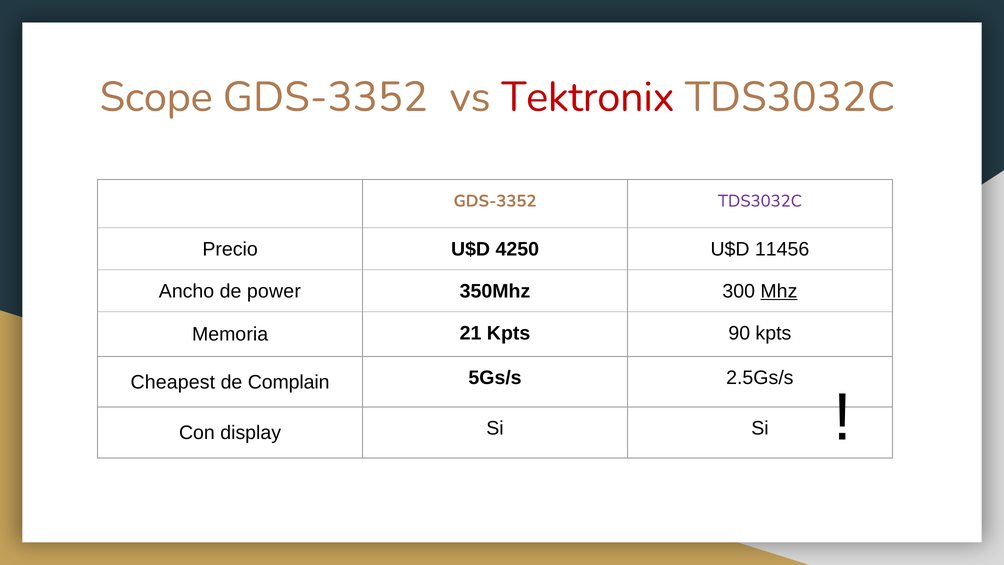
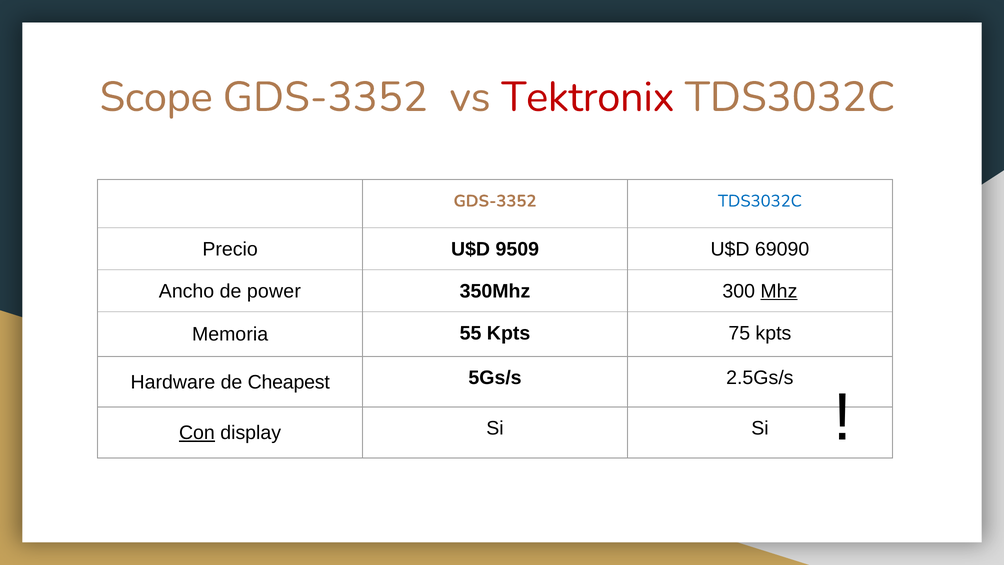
TDS3032C at (760, 201) colour: purple -> blue
4250: 4250 -> 9509
11456: 11456 -> 69090
21: 21 -> 55
90: 90 -> 75
Cheapest: Cheapest -> Hardware
Complain: Complain -> Cheapest
Con underline: none -> present
